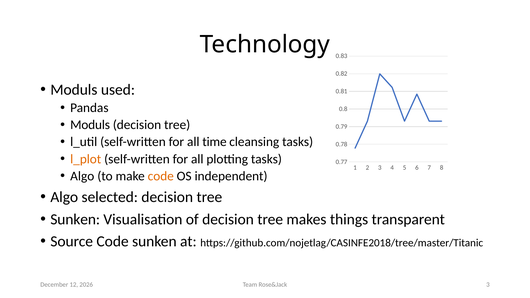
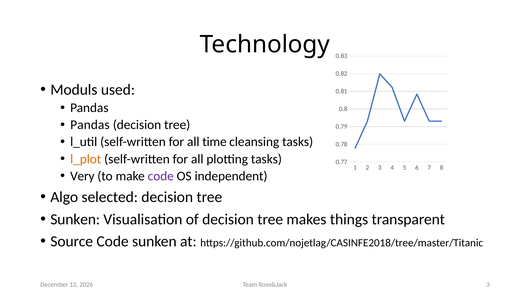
Moduls at (90, 125): Moduls -> Pandas
Algo at (82, 176): Algo -> Very
code at (161, 176) colour: orange -> purple
